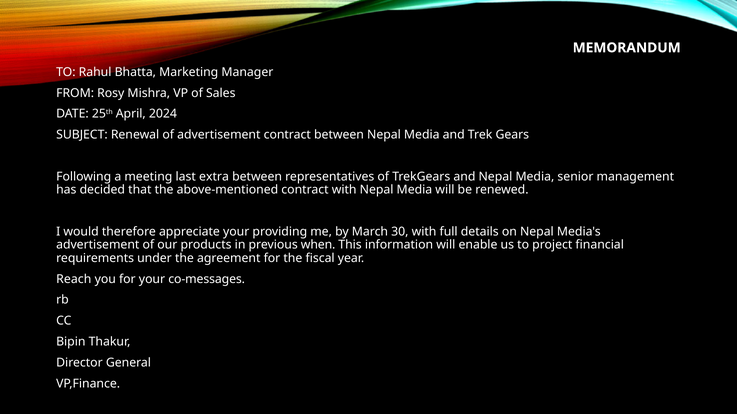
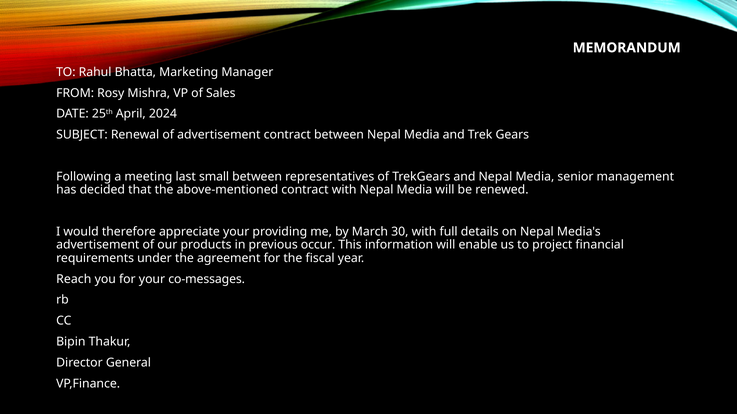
extra: extra -> small
when: when -> occur
